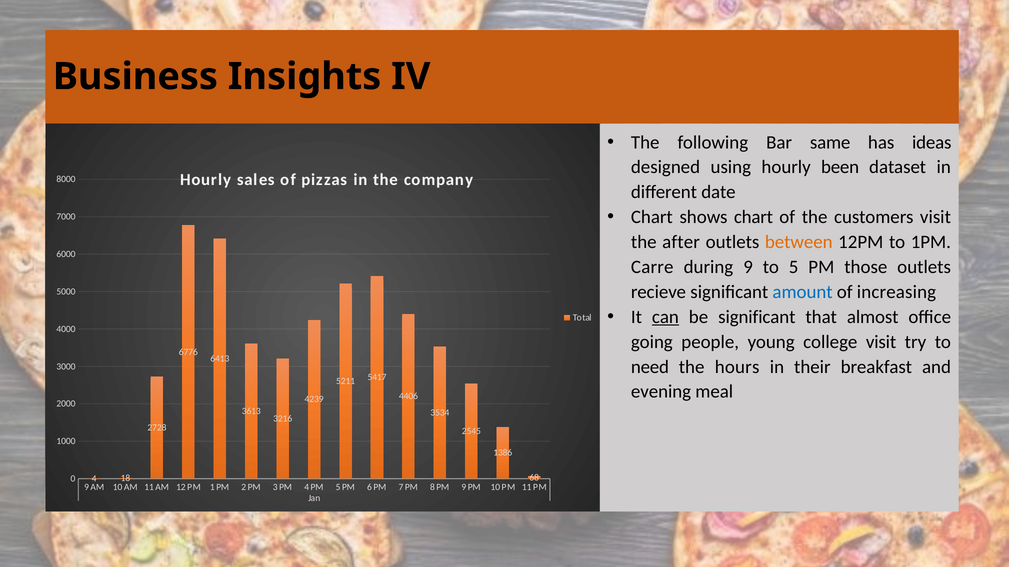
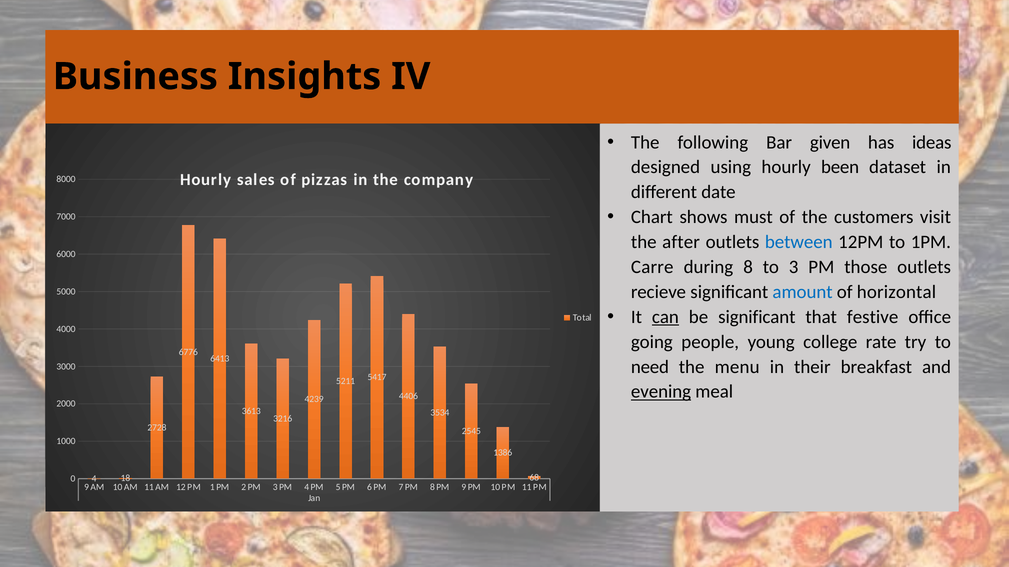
same: same -> given
shows chart: chart -> must
between colour: orange -> blue
during 9: 9 -> 8
to 5: 5 -> 3
increasing: increasing -> horizontal
almost: almost -> festive
college visit: visit -> rate
hours: hours -> menu
evening underline: none -> present
